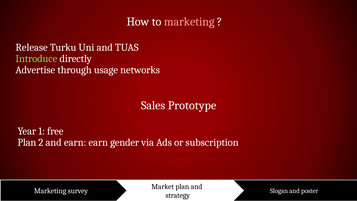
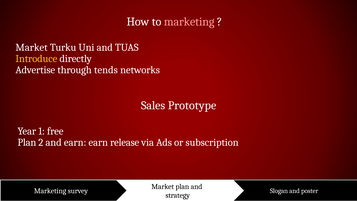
Release at (32, 47): Release -> Market
Introduce colour: light green -> yellow
usage: usage -> tends
gender: gender -> release
